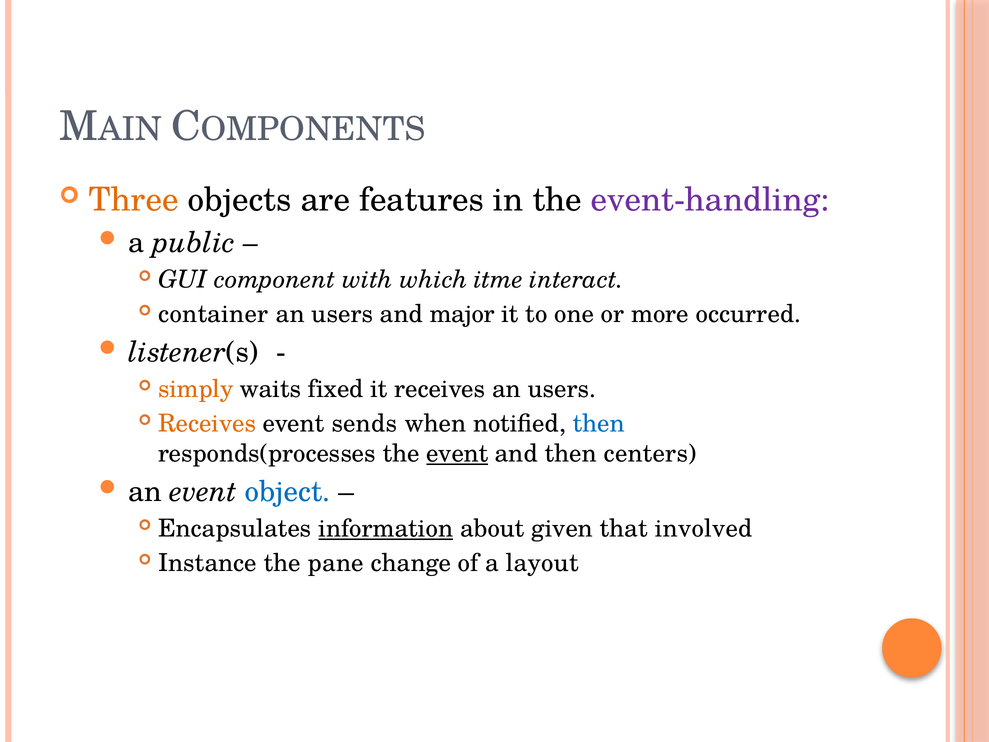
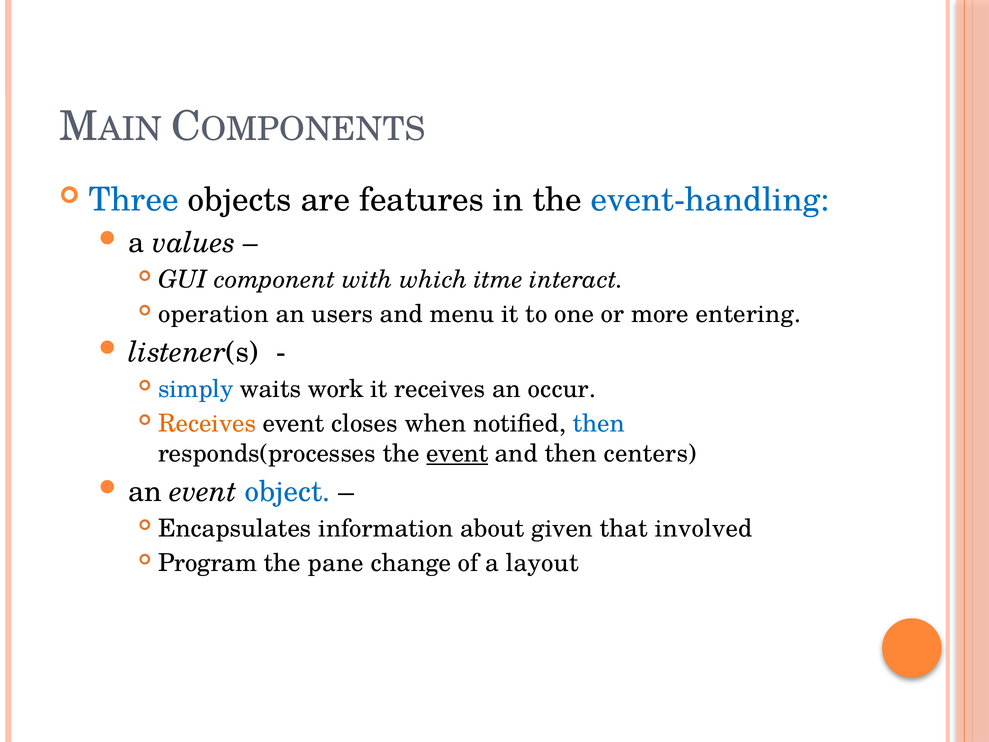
Three colour: orange -> blue
event-handling colour: purple -> blue
public: public -> values
container: container -> operation
major: major -> menu
occurred: occurred -> entering
simply colour: orange -> blue
fixed: fixed -> work
receives an users: users -> occur
sends: sends -> closes
information underline: present -> none
Instance: Instance -> Program
